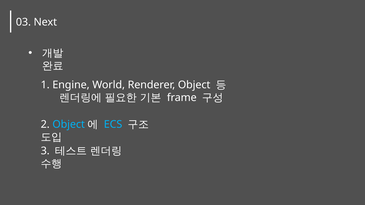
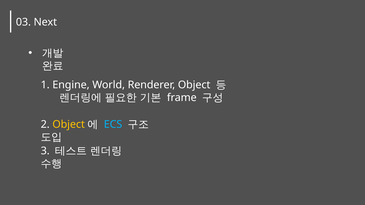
Object at (69, 125) colour: light blue -> yellow
